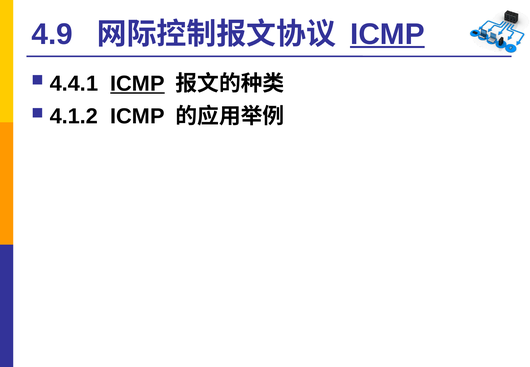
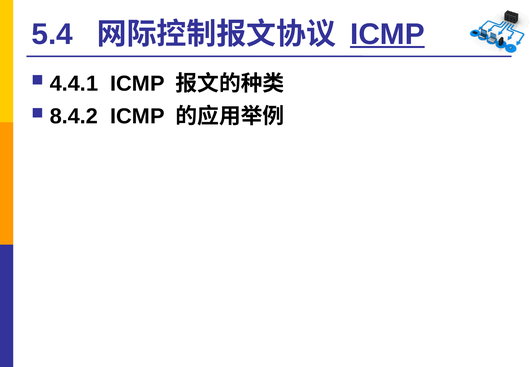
4.9: 4.9 -> 5.4
ICMP at (137, 84) underline: present -> none
4.1.2: 4.1.2 -> 8.4.2
